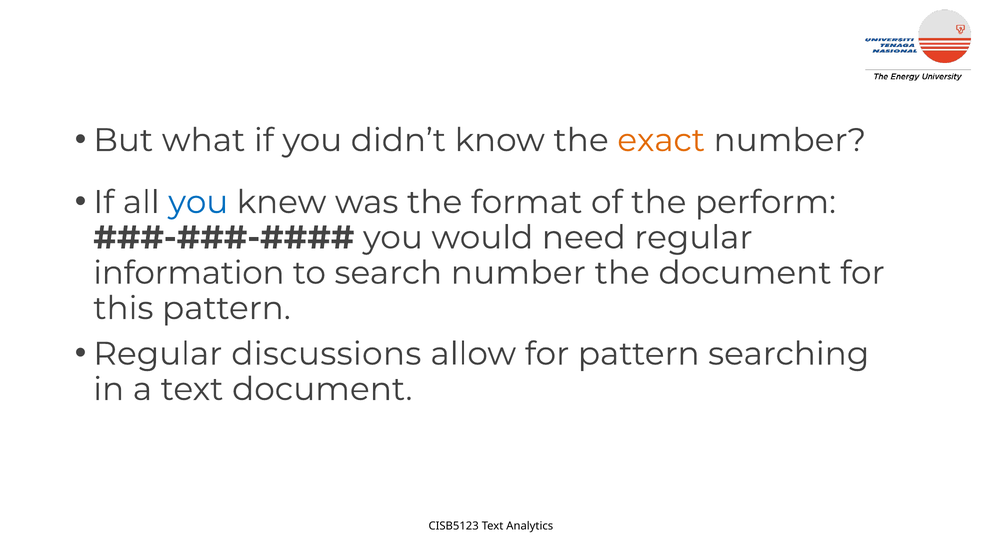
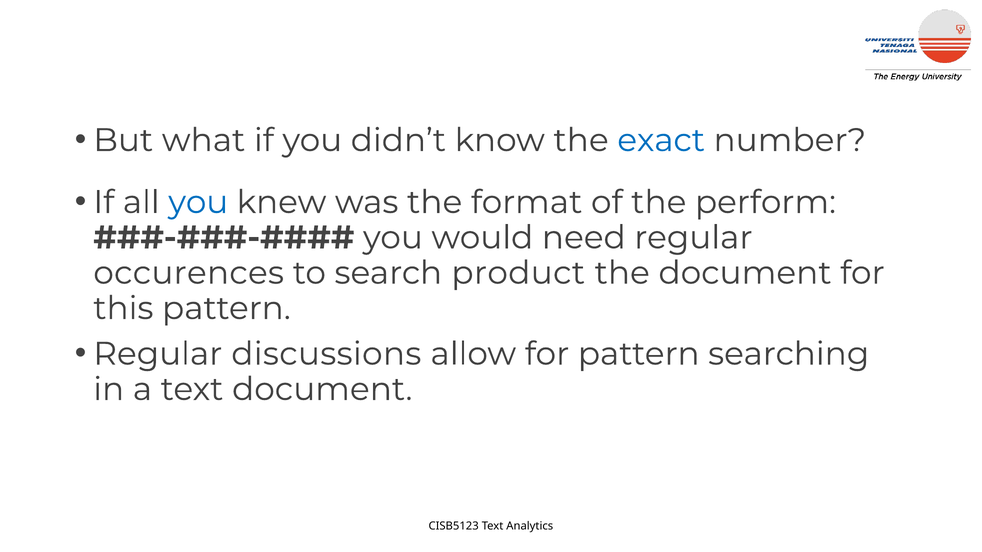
exact colour: orange -> blue
information: information -> occurences
search number: number -> product
